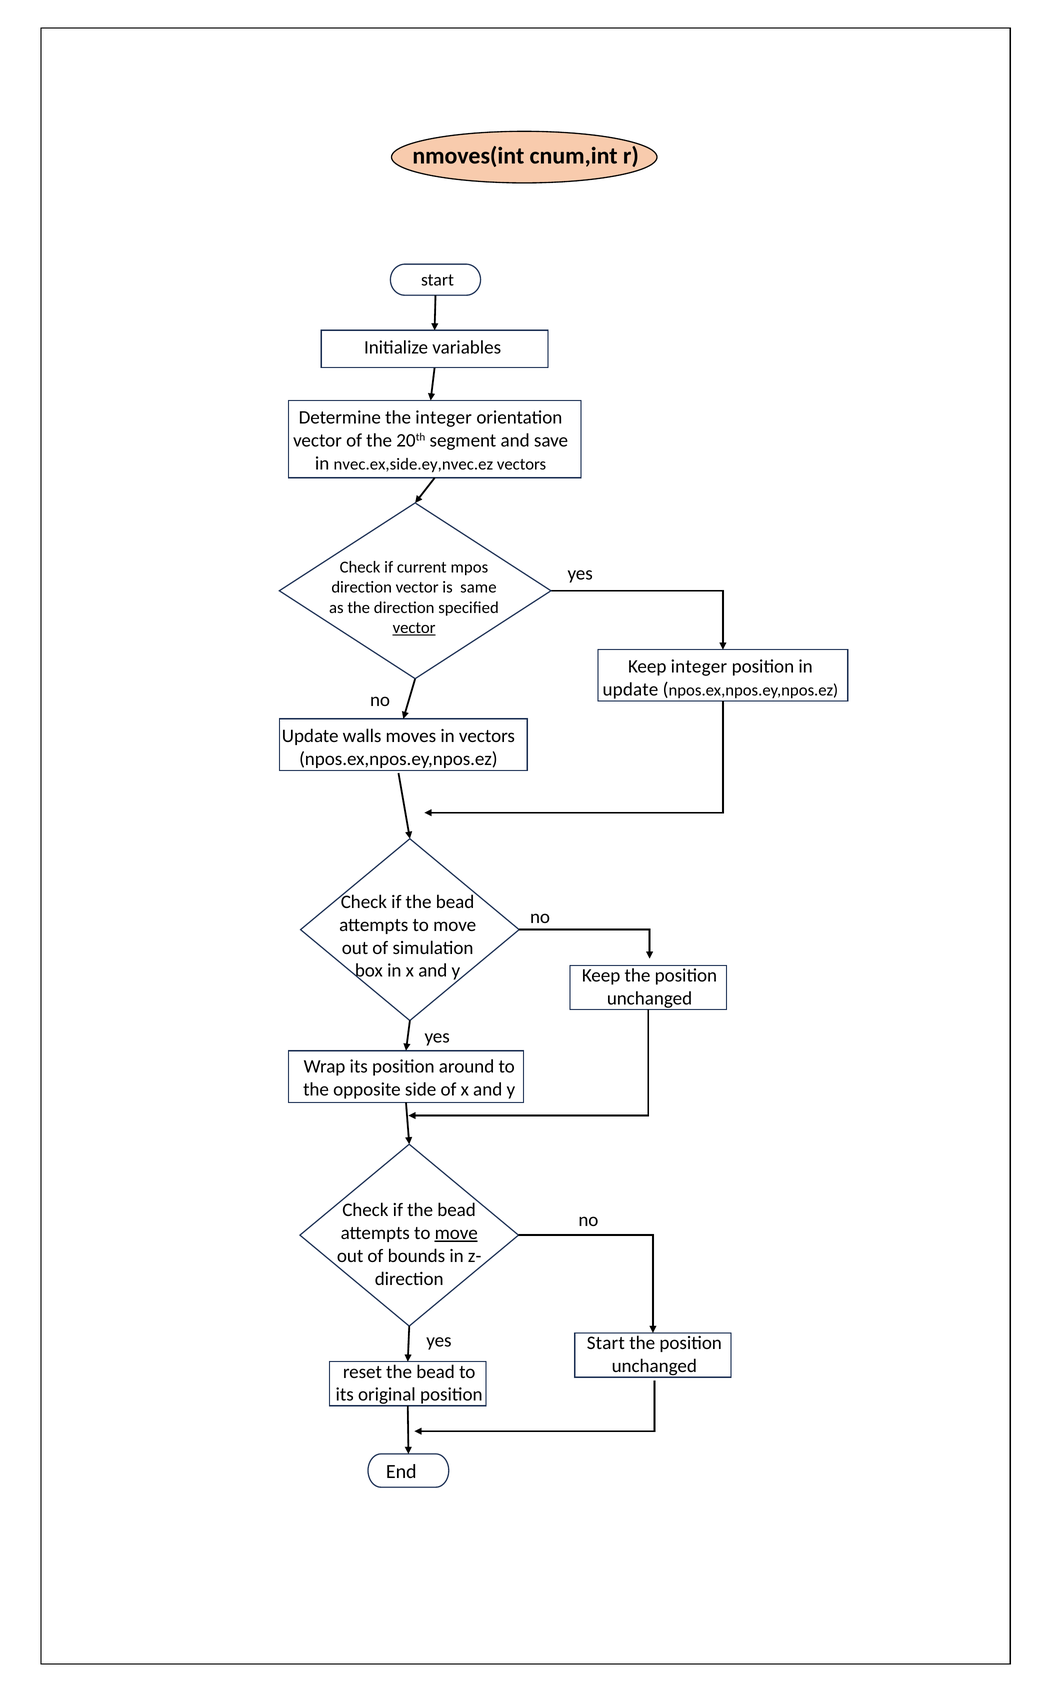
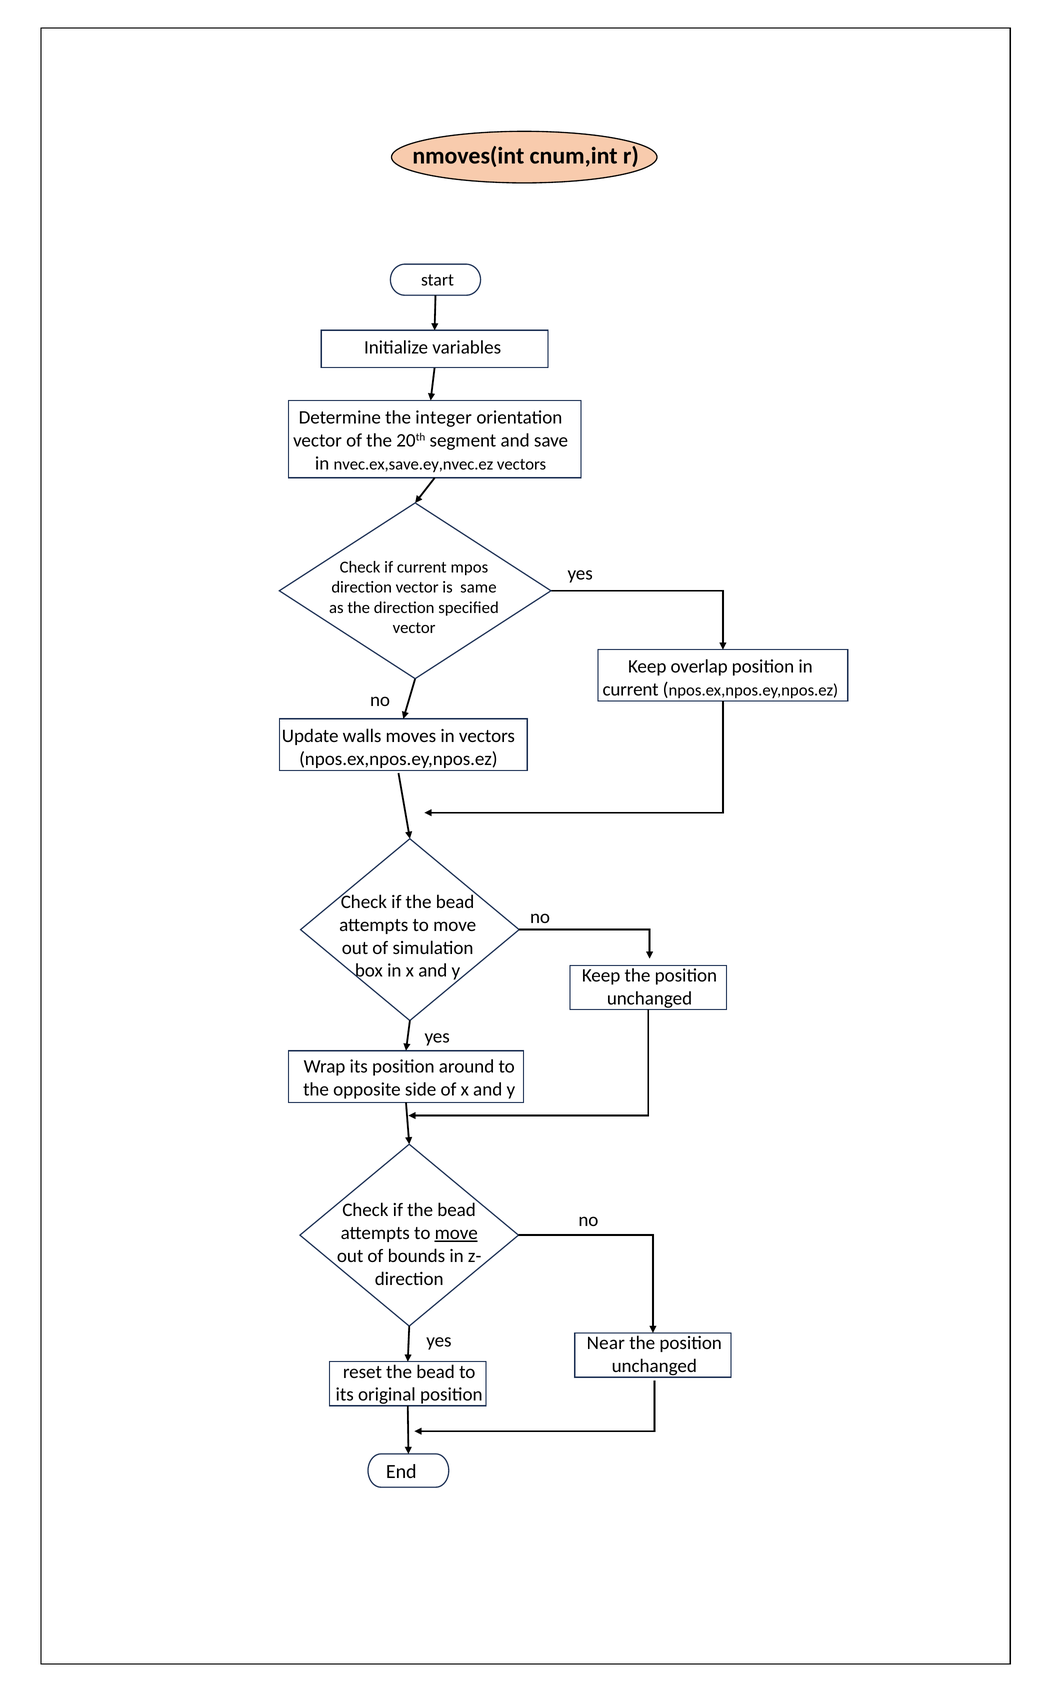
nvec.ex,side.ey,nvec.ez: nvec.ex,side.ey,nvec.ez -> nvec.ex,save.ey,nvec.ez
vector at (414, 628) underline: present -> none
Keep integer: integer -> overlap
update at (630, 690): update -> current
Start at (606, 1344): Start -> Near
